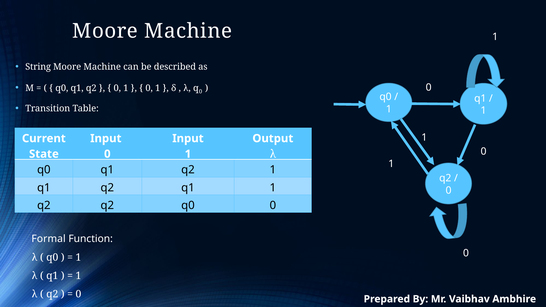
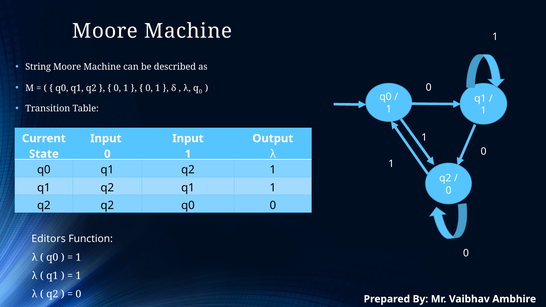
Formal: Formal -> Editors
